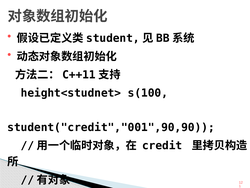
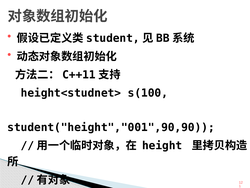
student("credit","001",90,90: student("credit","001",90,90 -> student("height","001",90,90
credit: credit -> height
